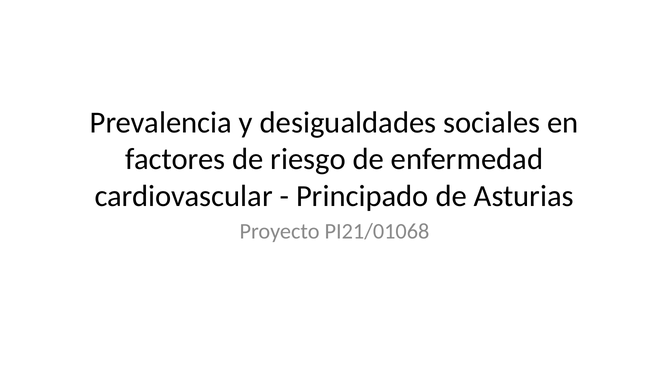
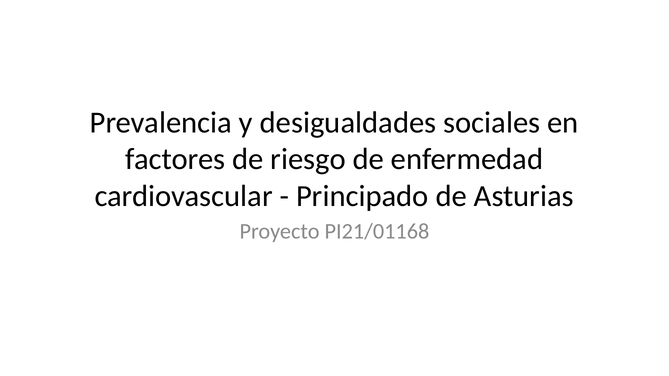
PI21/01068: PI21/01068 -> PI21/01168
